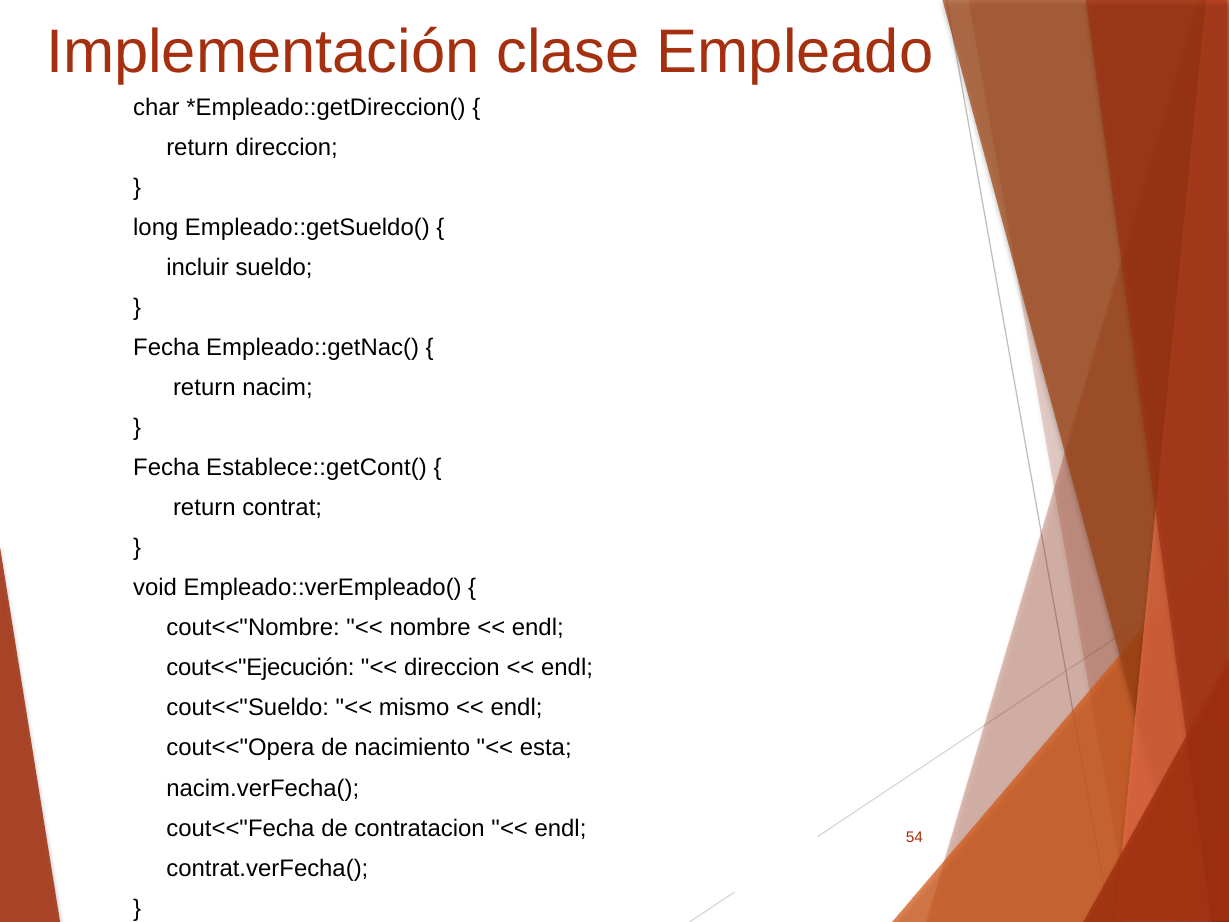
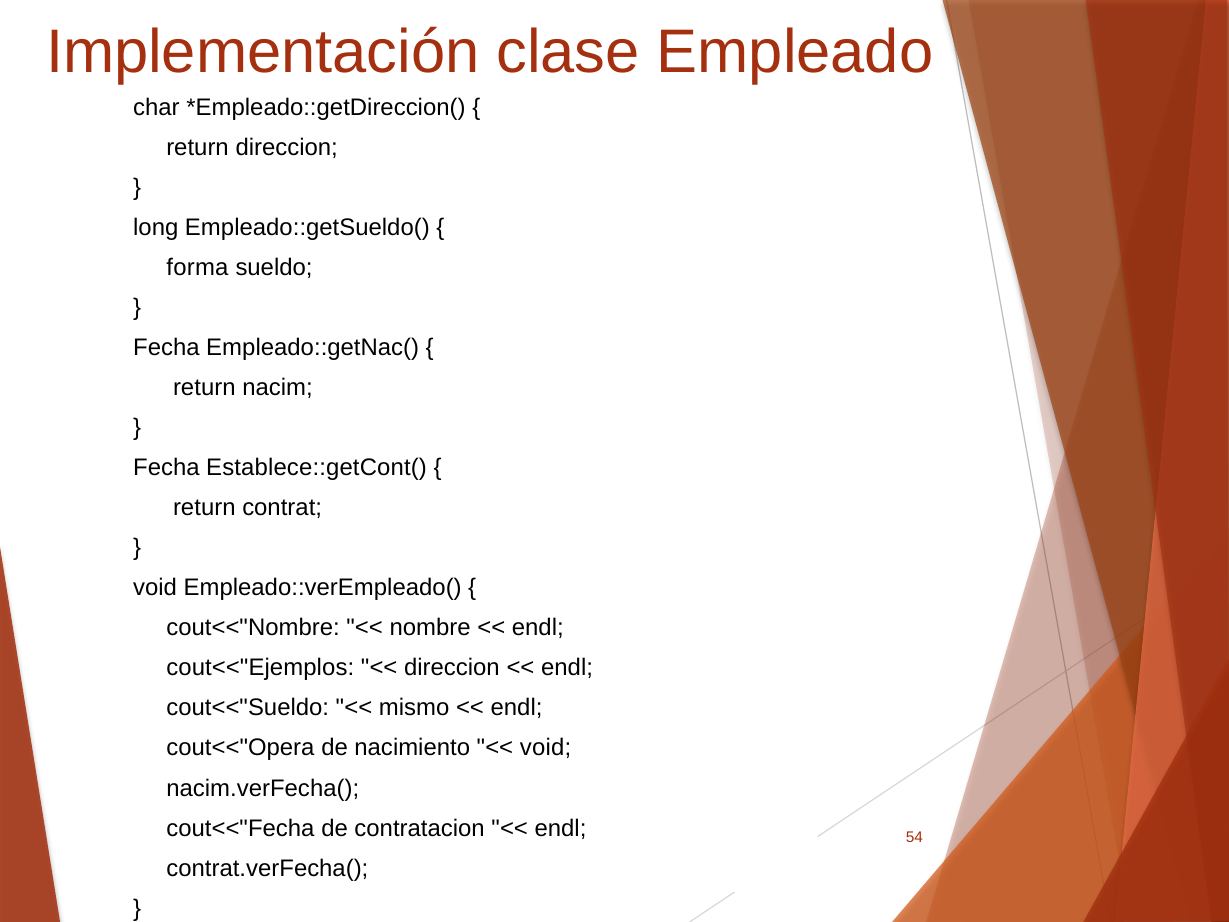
incluir: incluir -> forma
cout<<"Ejecución: cout<<"Ejecución -> cout<<"Ejemplos
esta at (546, 748): esta -> void
